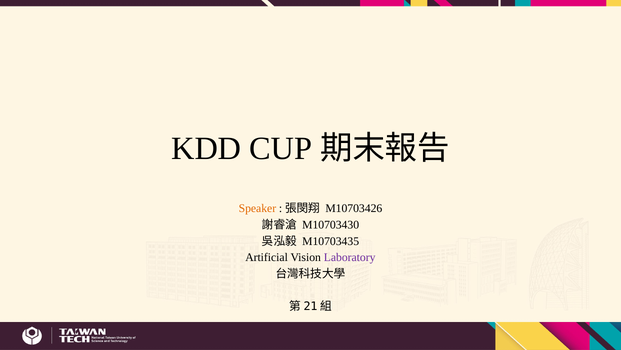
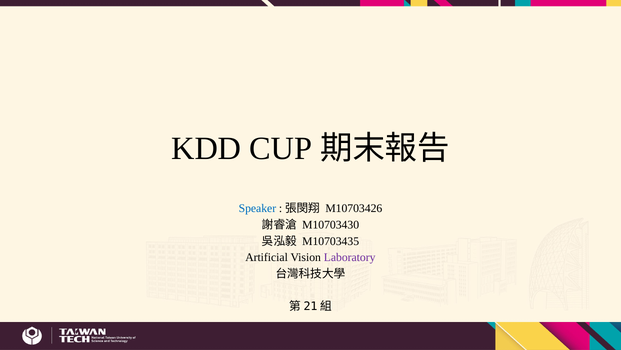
Speaker colour: orange -> blue
